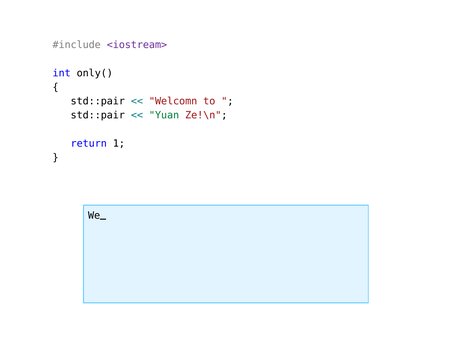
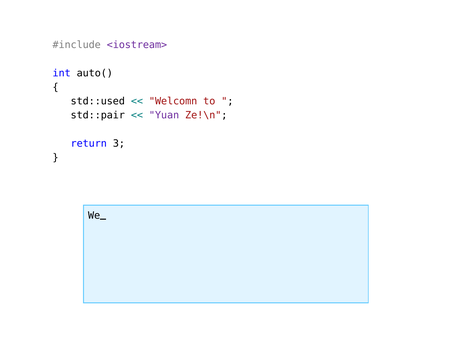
only(: only( -> auto(
std::pair at (98, 101): std::pair -> std::used
Yuan colour: green -> purple
1: 1 -> 3
